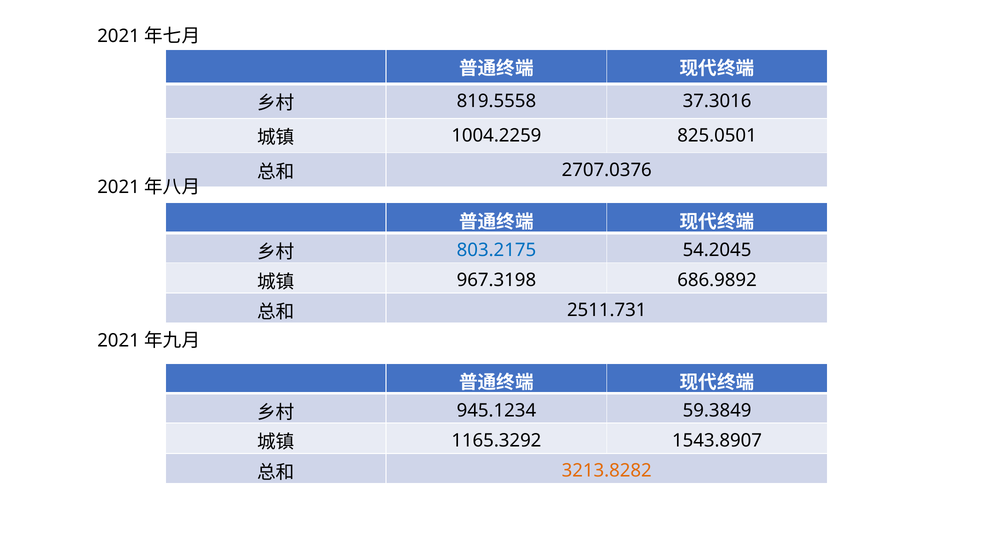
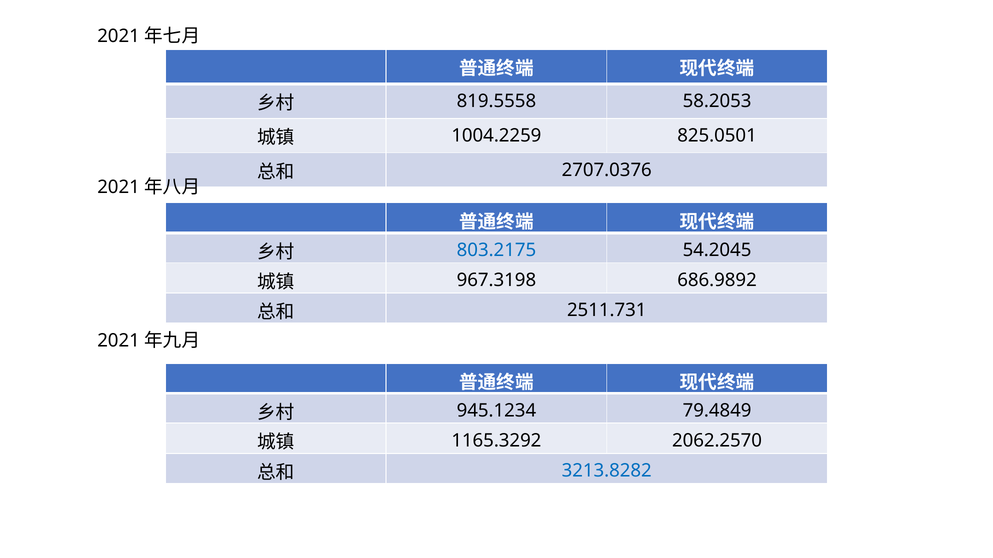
37.3016: 37.3016 -> 58.2053
59.3849: 59.3849 -> 79.4849
1543.8907: 1543.8907 -> 2062.2570
3213.8282 colour: orange -> blue
